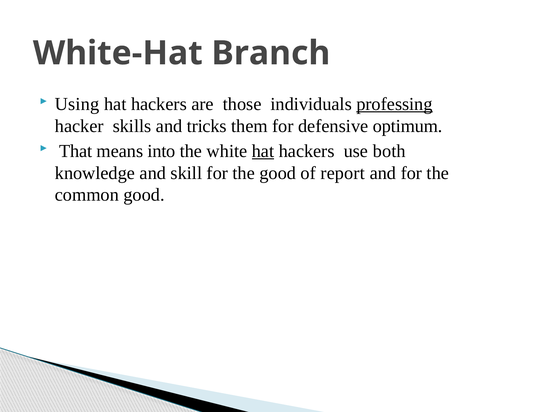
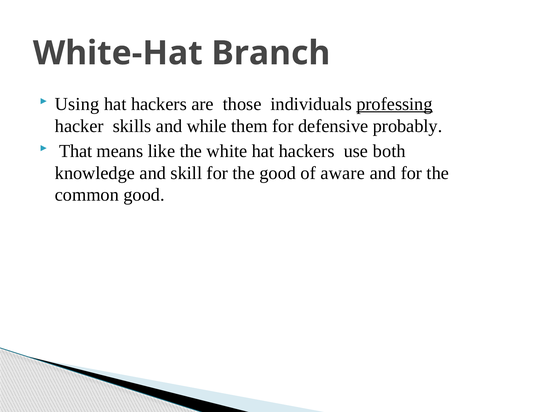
tricks: tricks -> while
optimum: optimum -> probably
into: into -> like
hat at (263, 151) underline: present -> none
report: report -> aware
